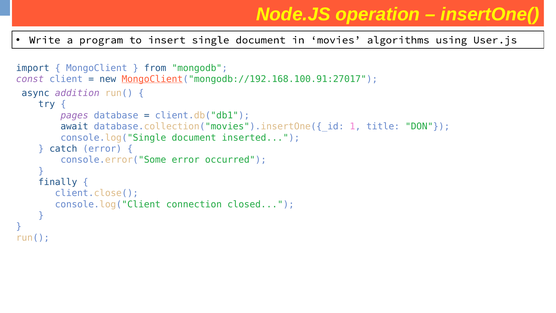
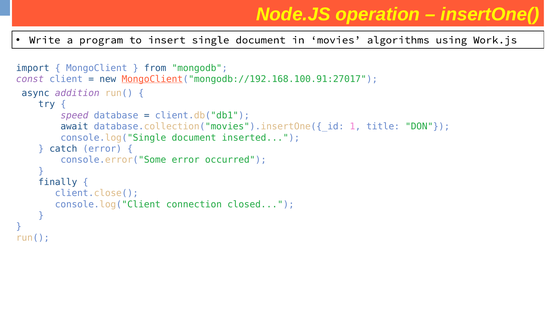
User.js: User.js -> Work.js
pages: pages -> speed
